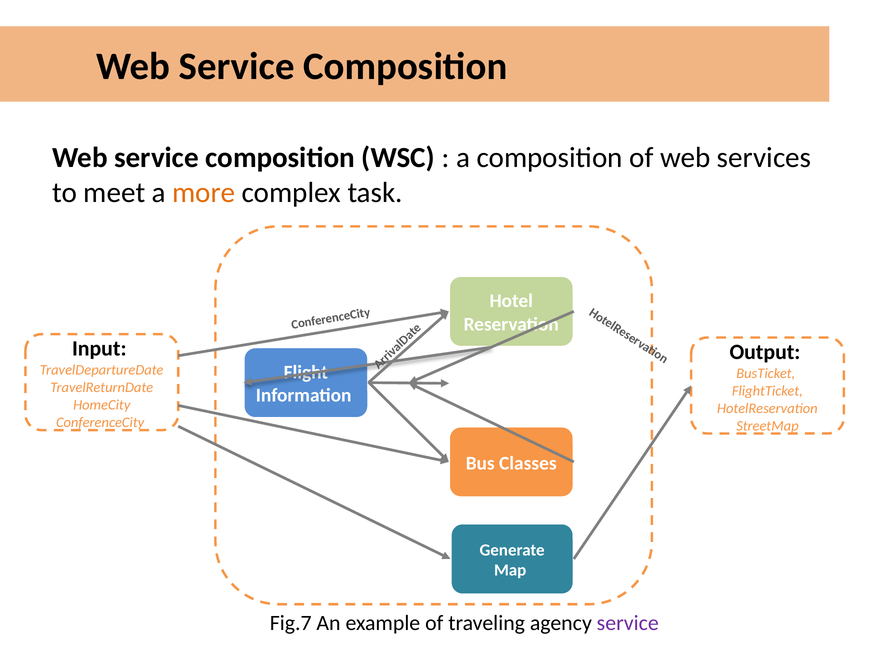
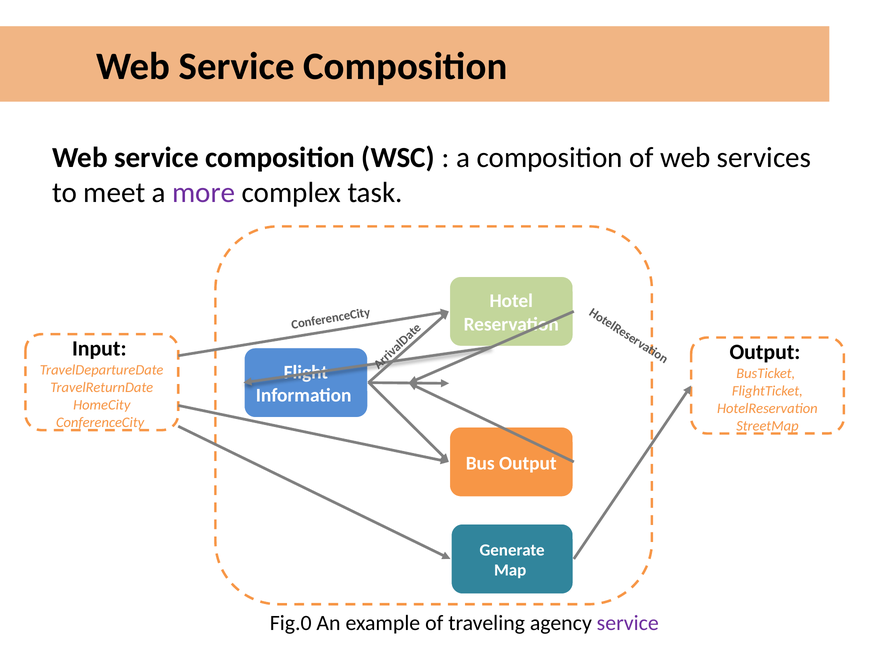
more colour: orange -> purple
Bus Classes: Classes -> Output
Fig.7: Fig.7 -> Fig.0
